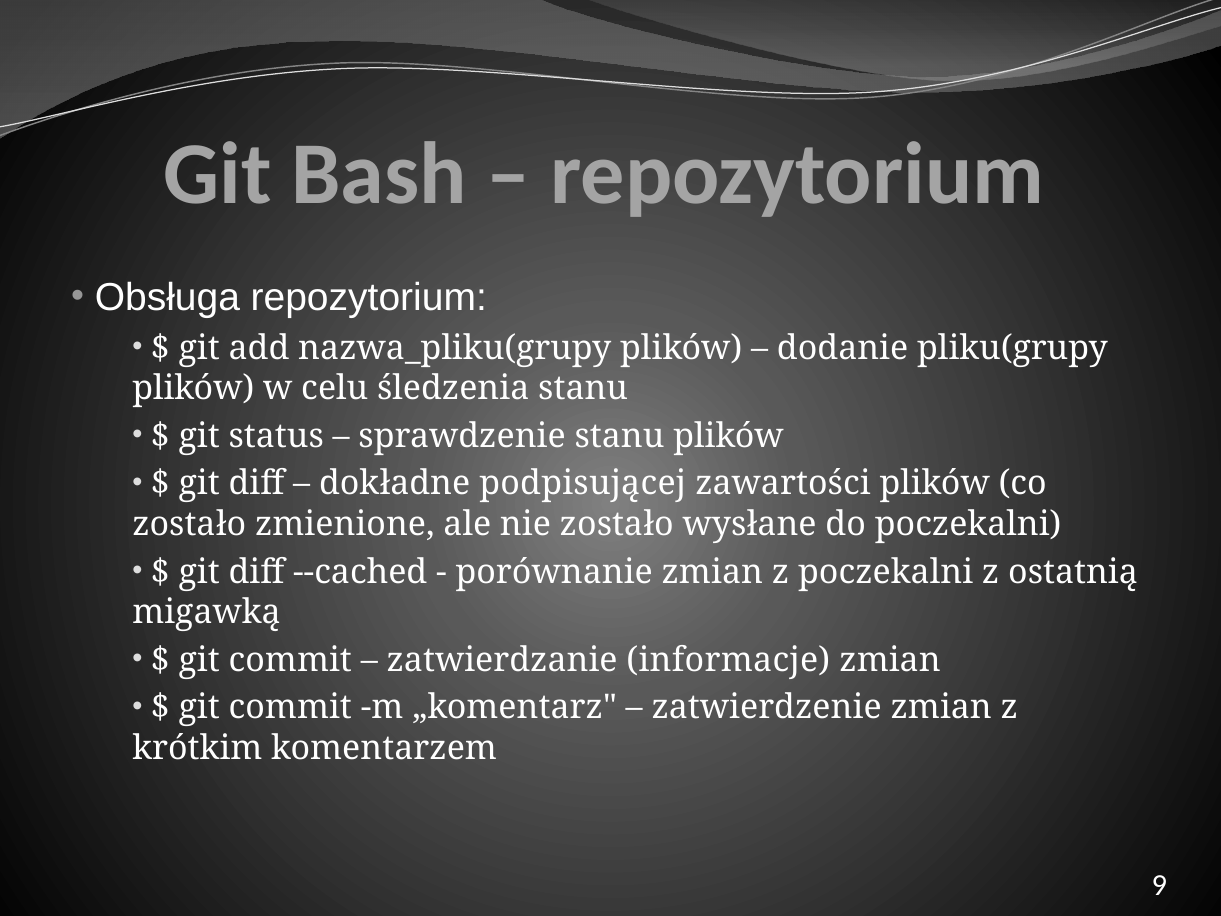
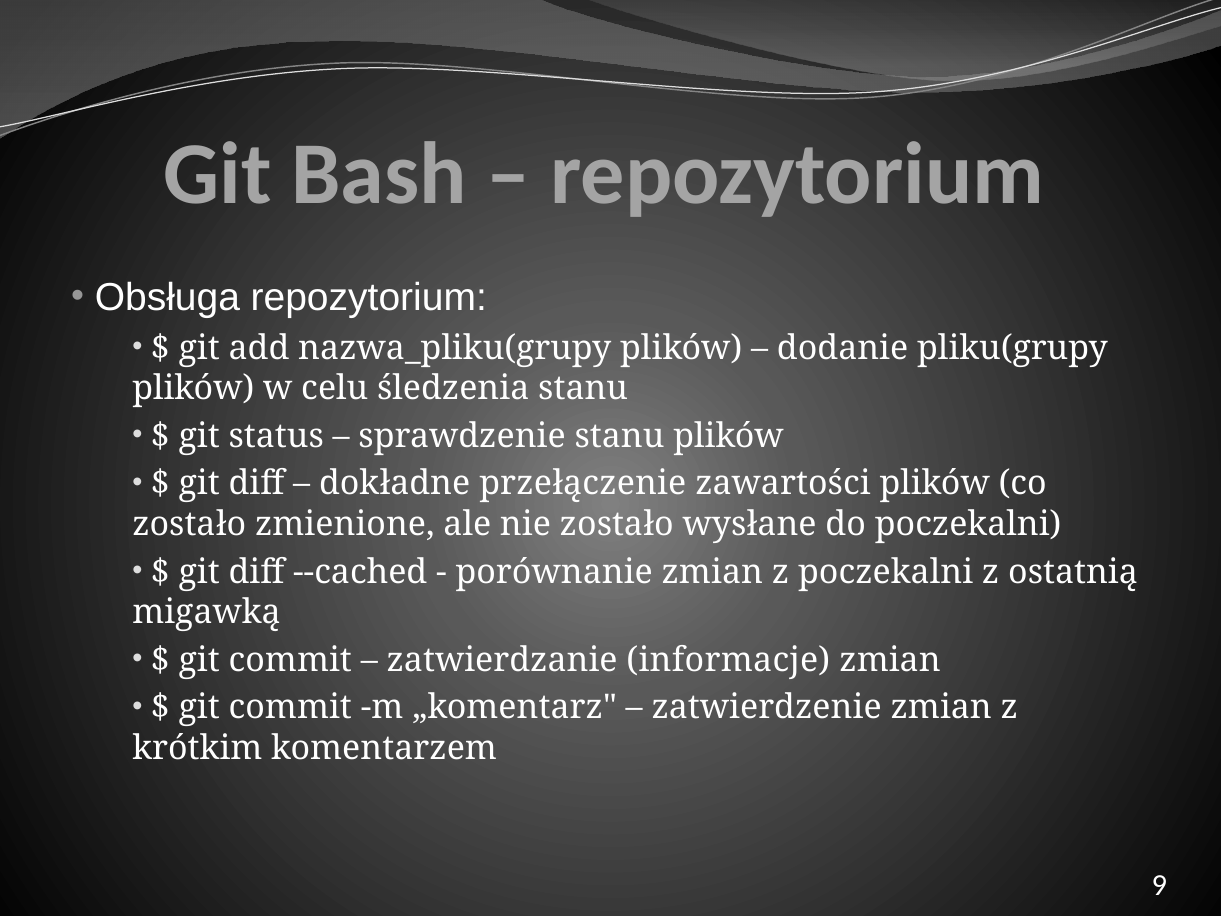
podpisującej: podpisującej -> przełączenie
